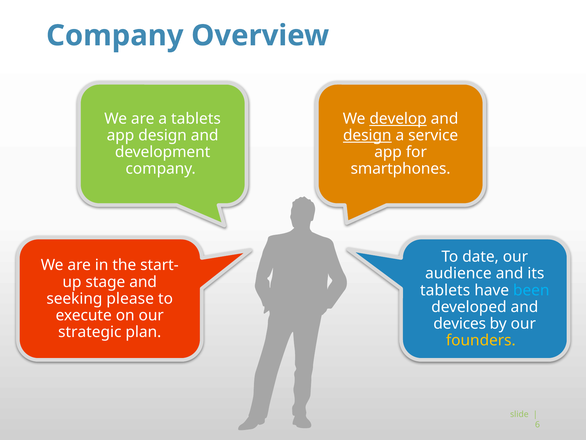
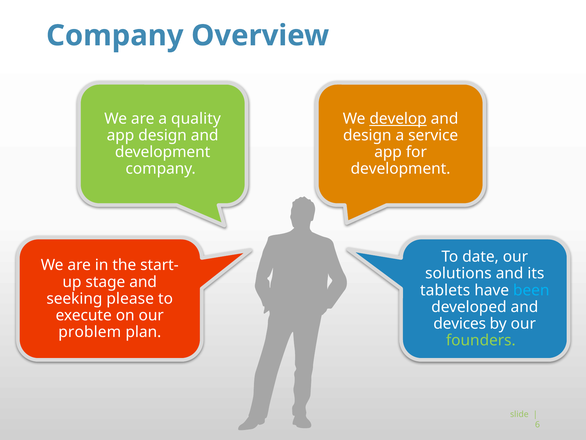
a tablets: tablets -> quality
design at (367, 135) underline: present -> none
smartphones at (401, 169): smartphones -> development
audience: audience -> solutions
strategic: strategic -> problem
founders colour: yellow -> light green
